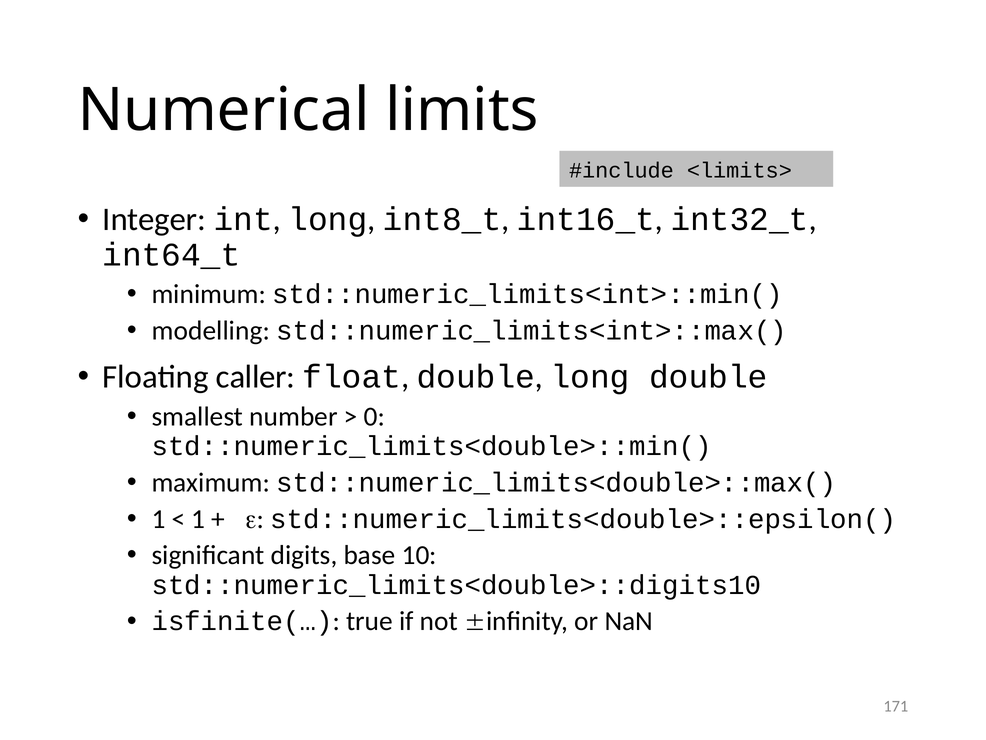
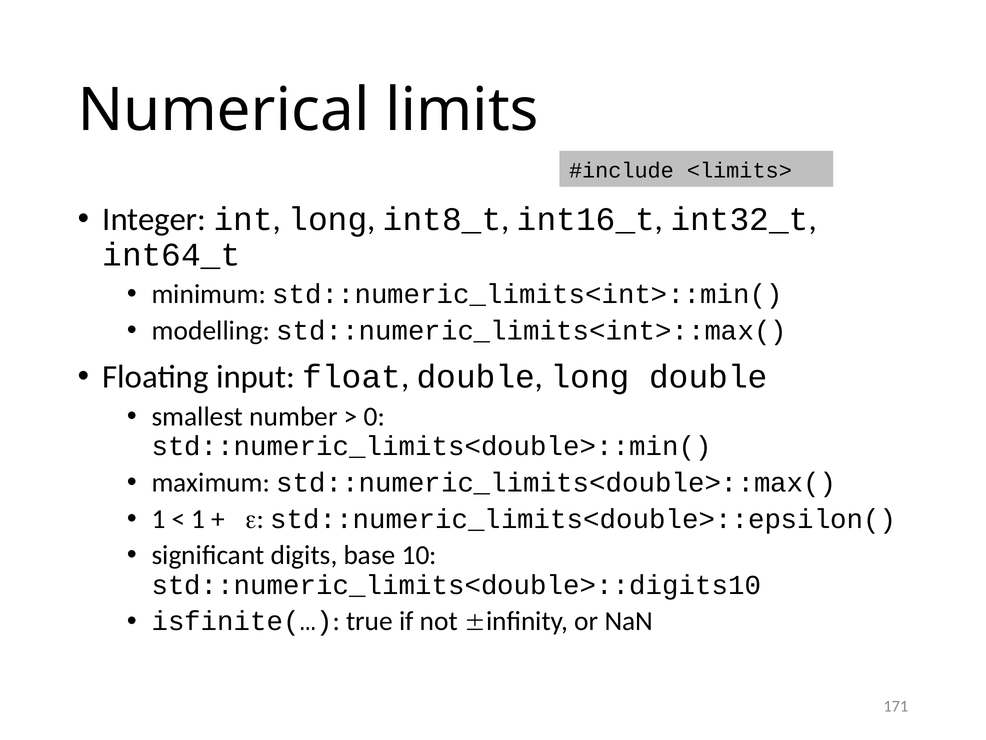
caller: caller -> input
